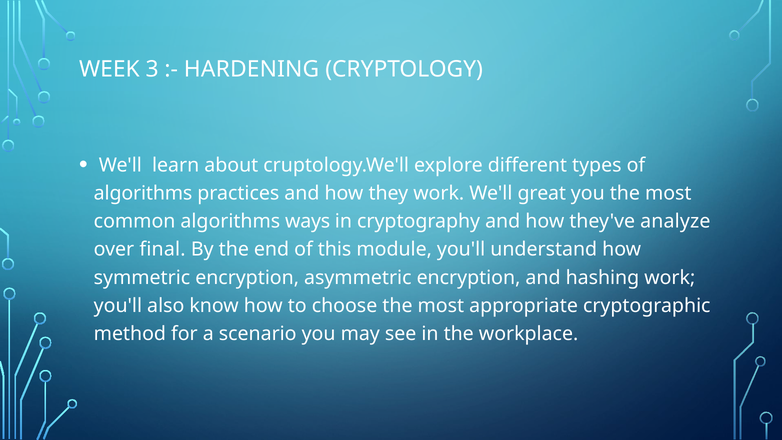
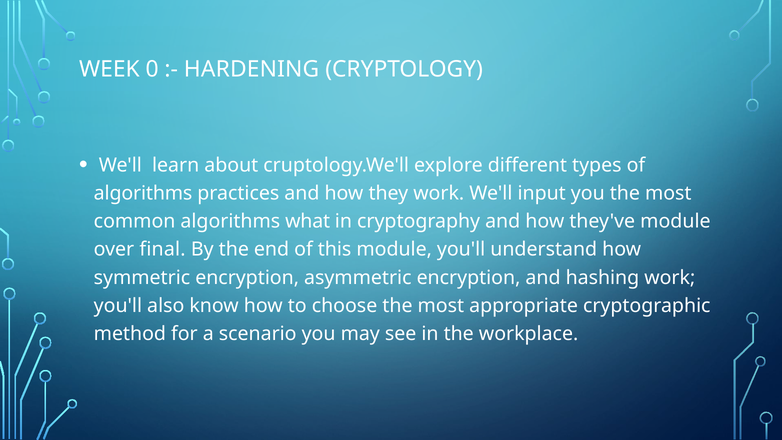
3: 3 -> 0
great: great -> input
ways: ways -> what
they've analyze: analyze -> module
